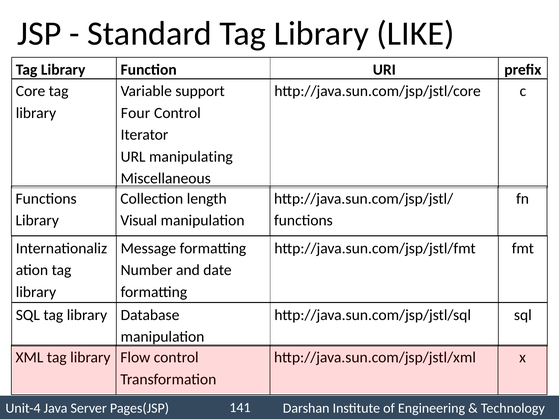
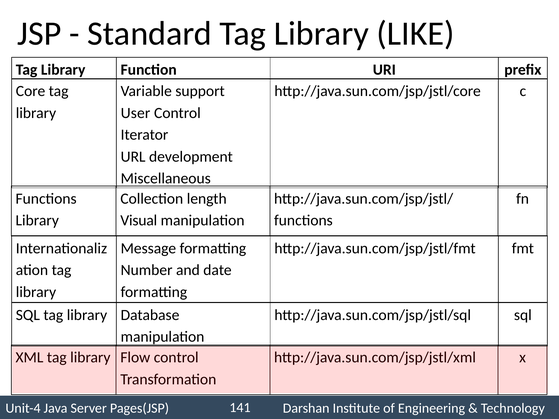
Four: Four -> User
manipulating: manipulating -> development
